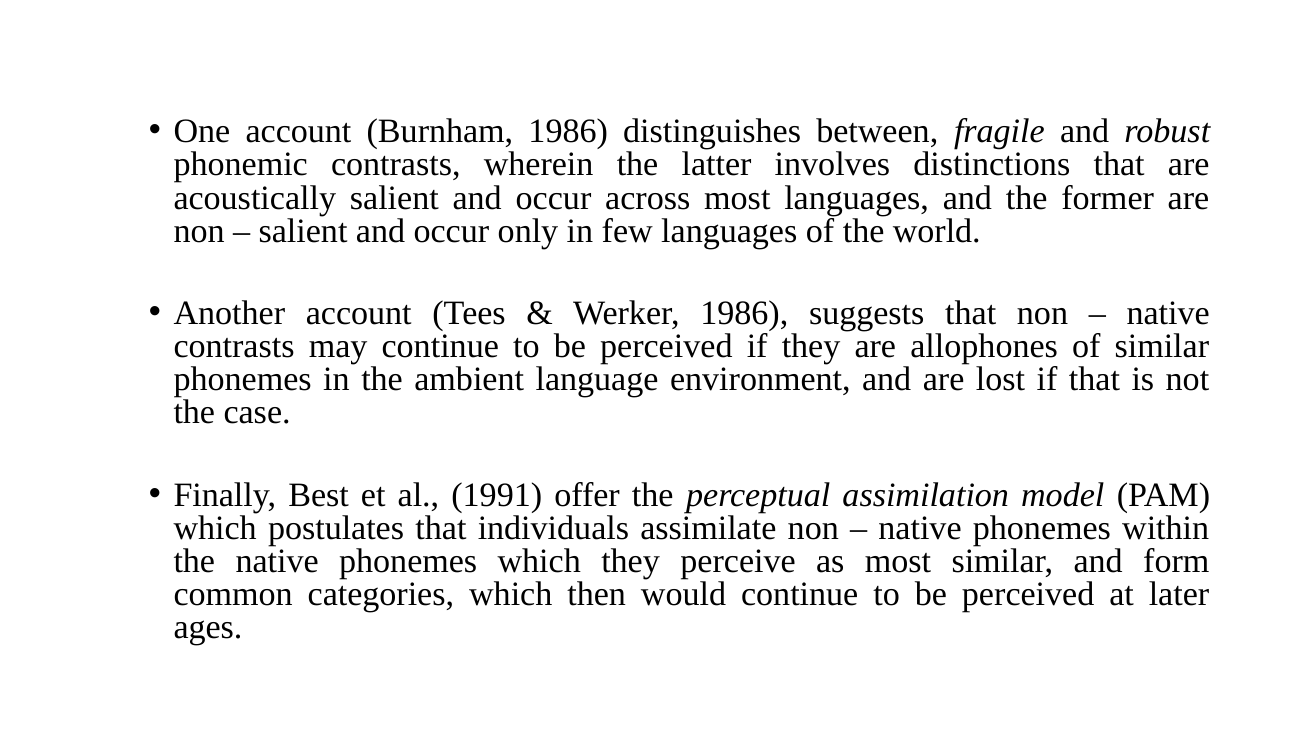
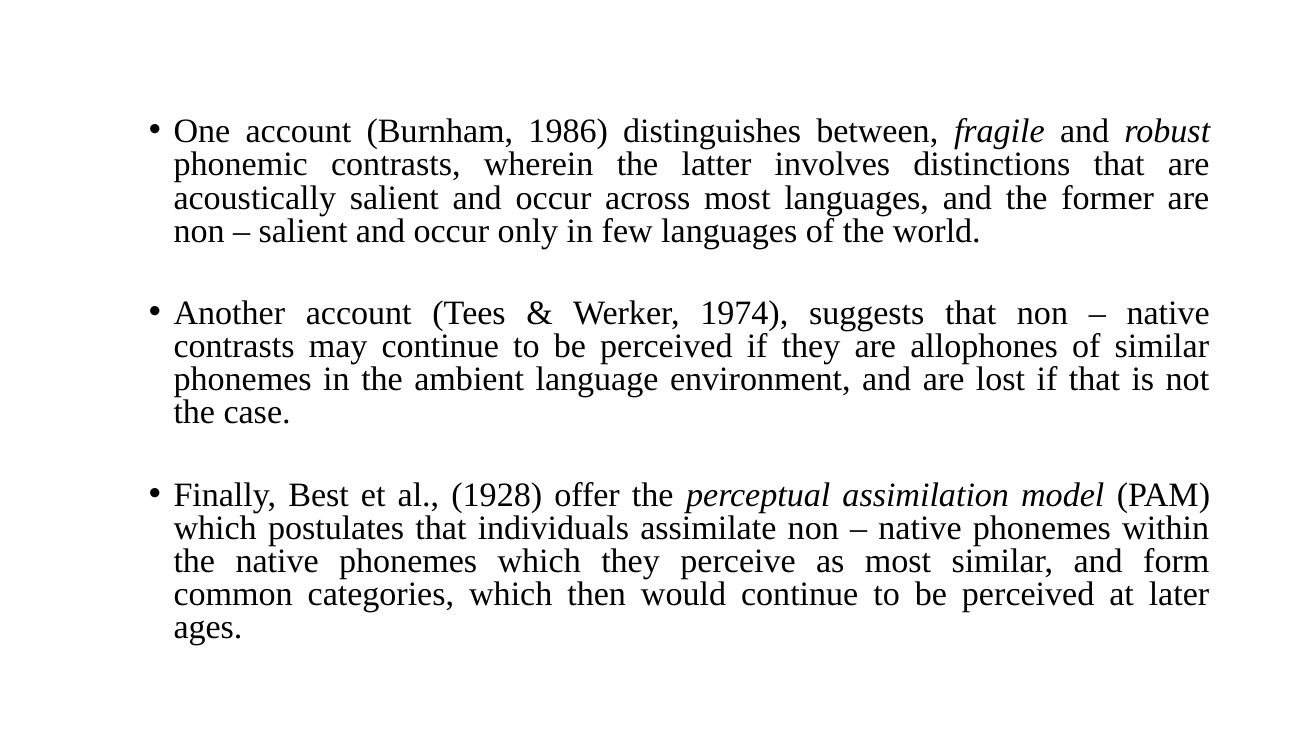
Werker 1986: 1986 -> 1974
1991: 1991 -> 1928
